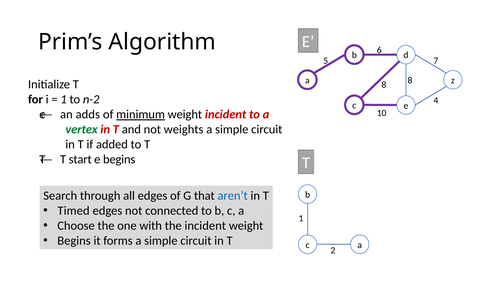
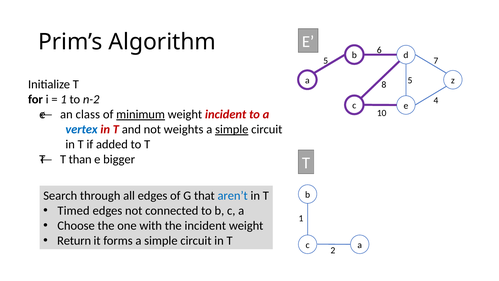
8 8: 8 -> 5
adds: adds -> class
vertex colour: green -> blue
simple at (232, 129) underline: none -> present
start: start -> than
e begins: begins -> bigger
Begins at (74, 241): Begins -> Return
